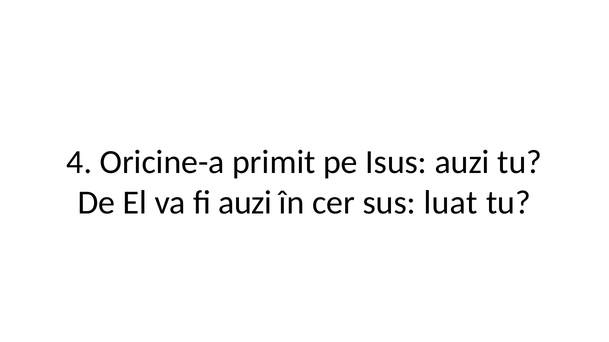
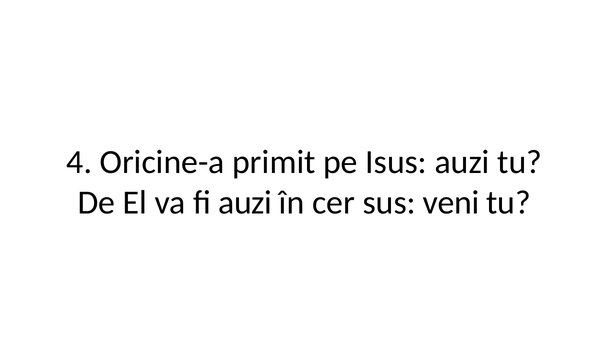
luat: luat -> veni
